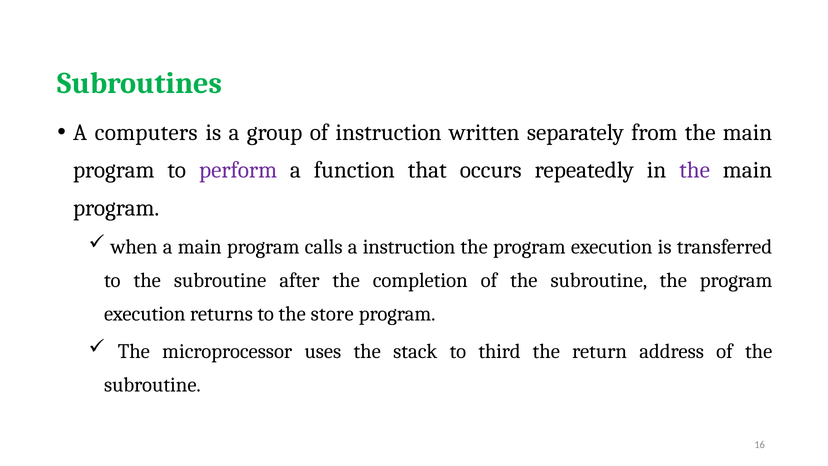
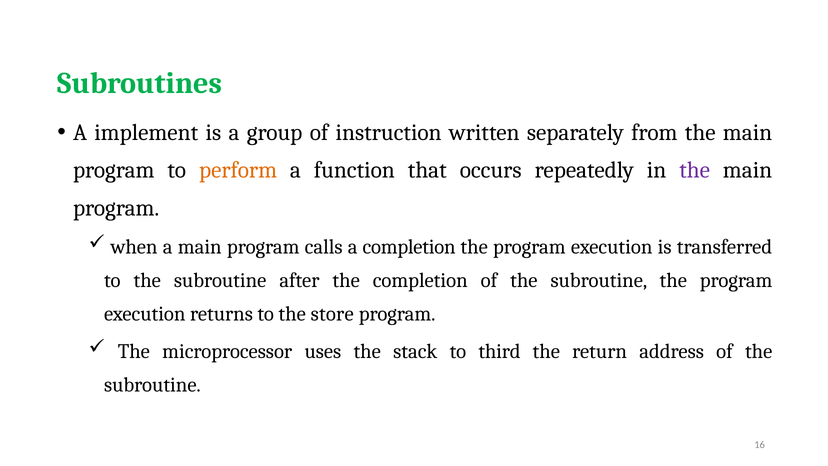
computers: computers -> implement
perform colour: purple -> orange
a instruction: instruction -> completion
